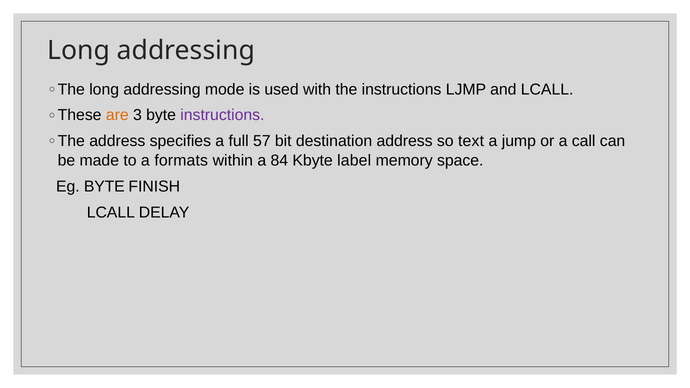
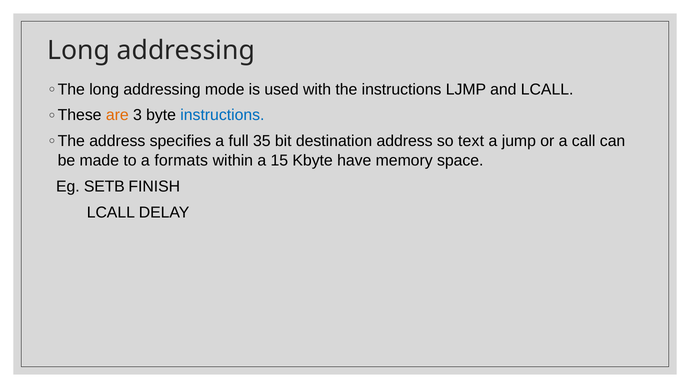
instructions at (222, 115) colour: purple -> blue
57: 57 -> 35
84: 84 -> 15
label: label -> have
Eg BYTE: BYTE -> SETB
